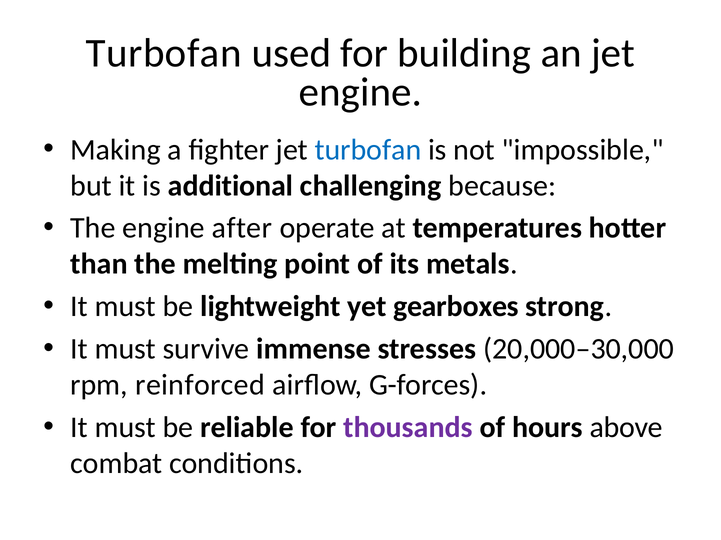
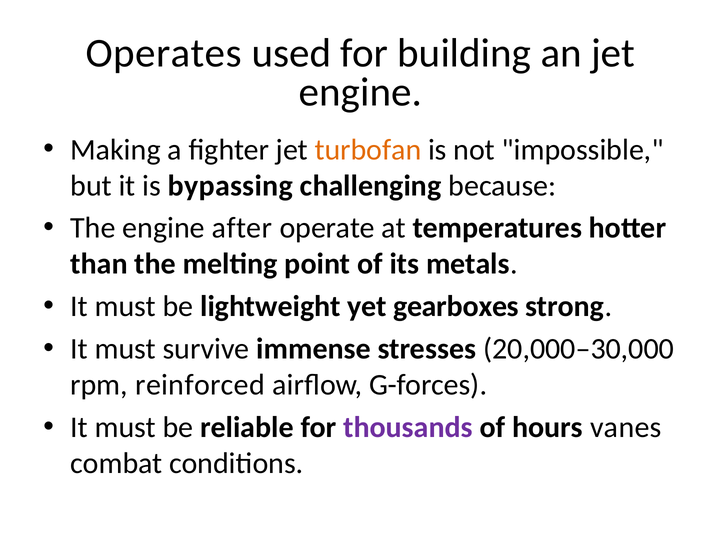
Turbofan at (164, 53): Turbofan -> Operates
turbofan at (368, 150) colour: blue -> orange
additional: additional -> bypassing
above: above -> vanes
